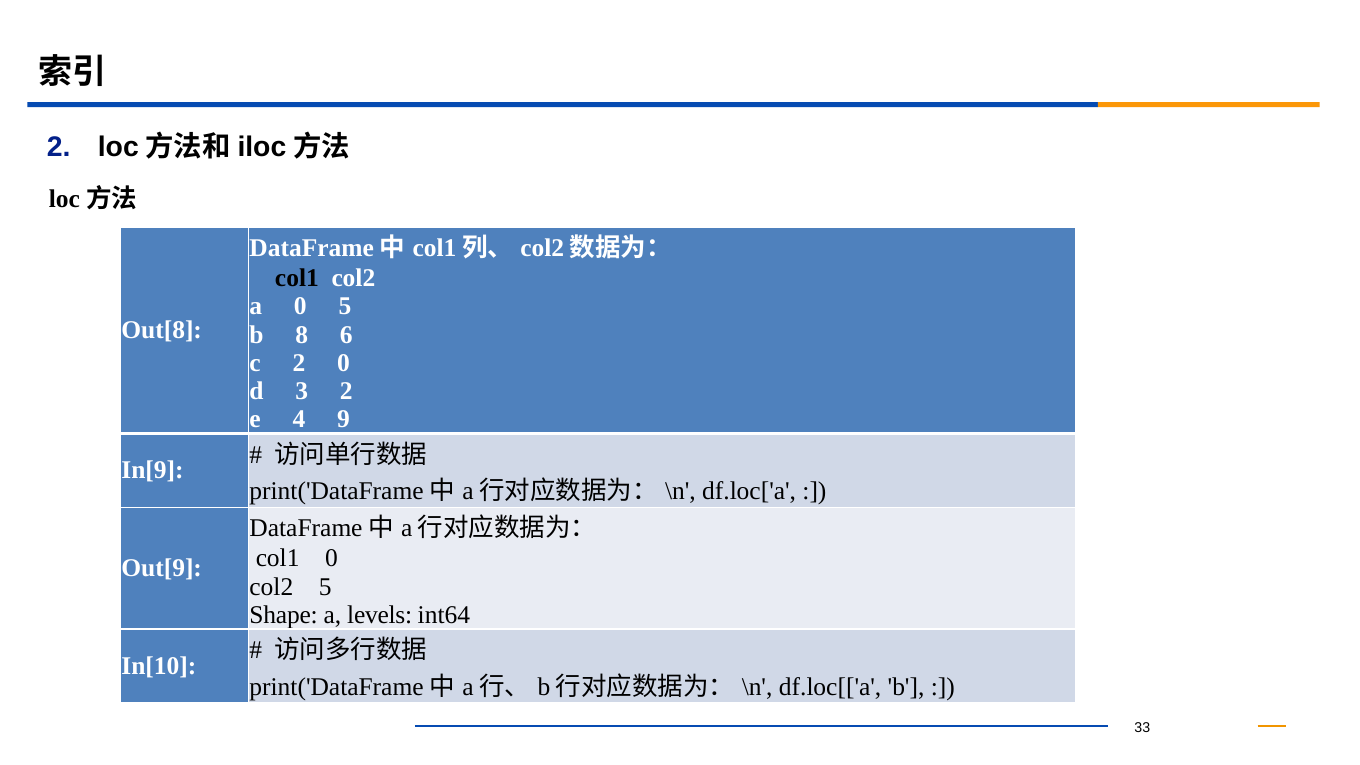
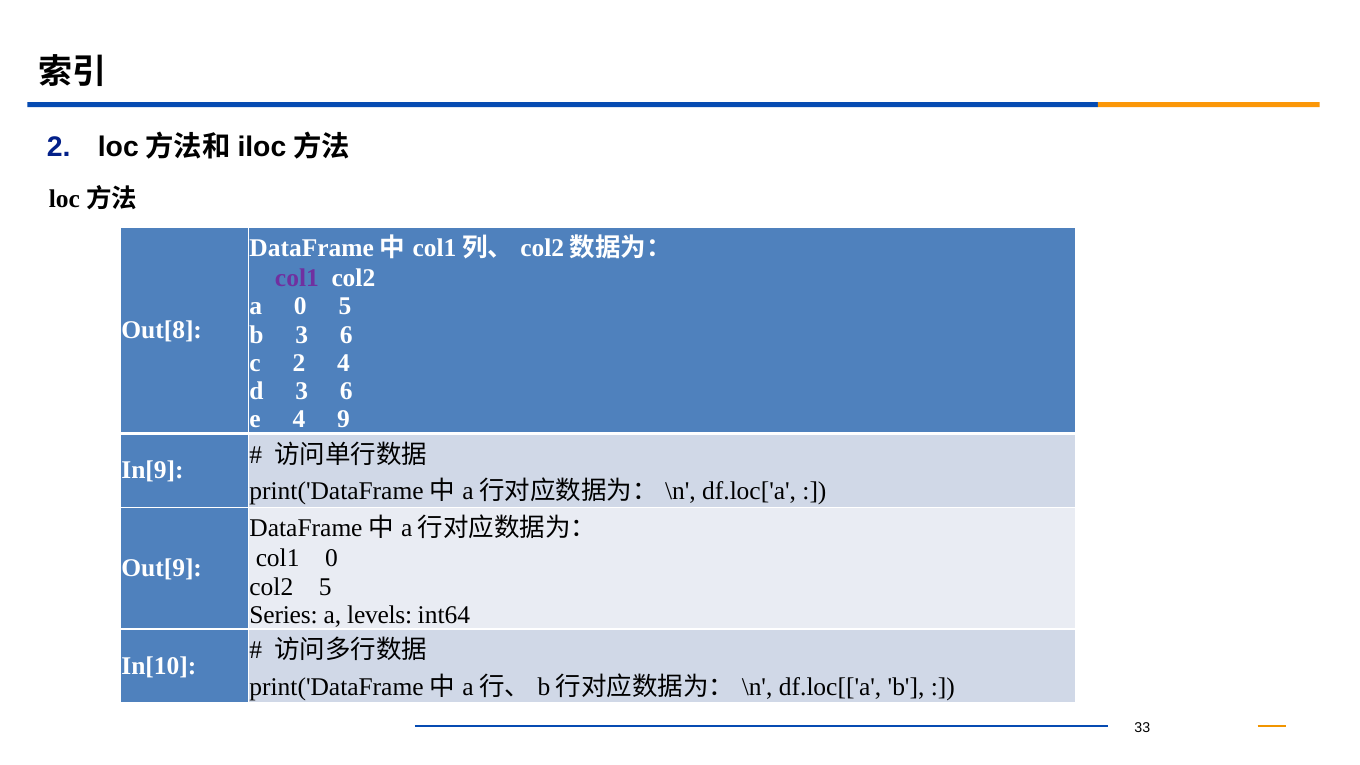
col1 at (297, 278) colour: black -> purple
b 8: 8 -> 3
2 0: 0 -> 4
d 3 2: 2 -> 6
Shape: Shape -> Series
